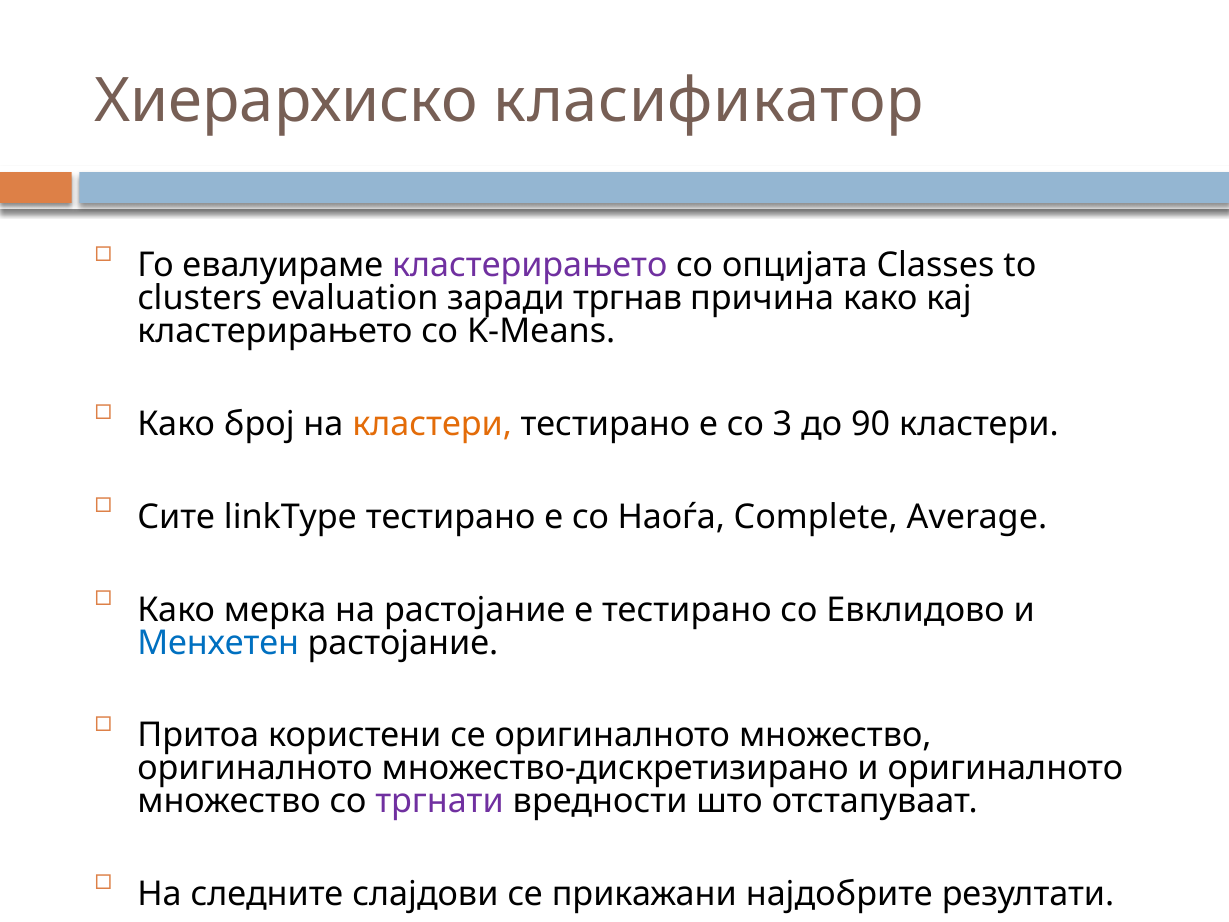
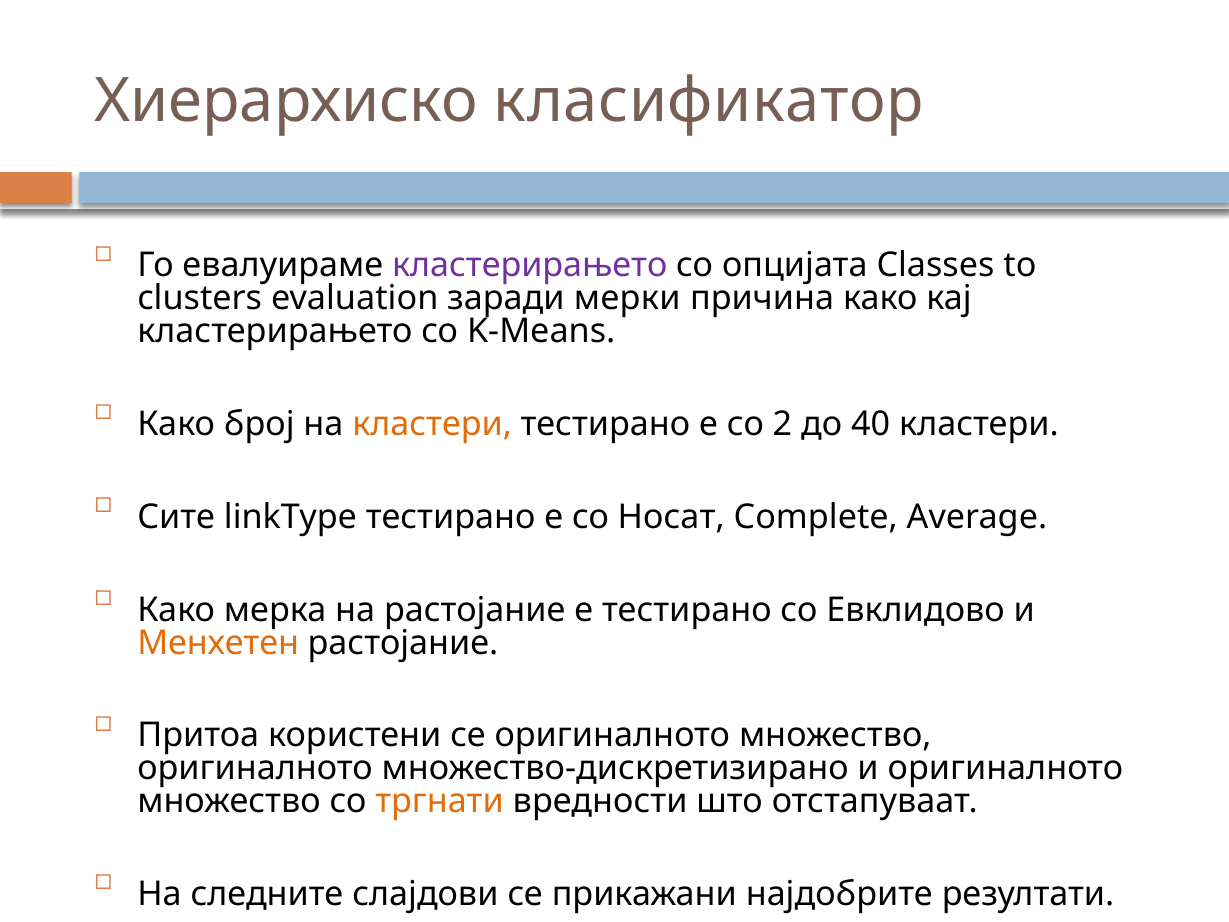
тргнав: тргнав -> мерки
3: 3 -> 2
90: 90 -> 40
Наоѓа: Наоѓа -> Носат
Менхетен colour: blue -> orange
тргнати colour: purple -> orange
